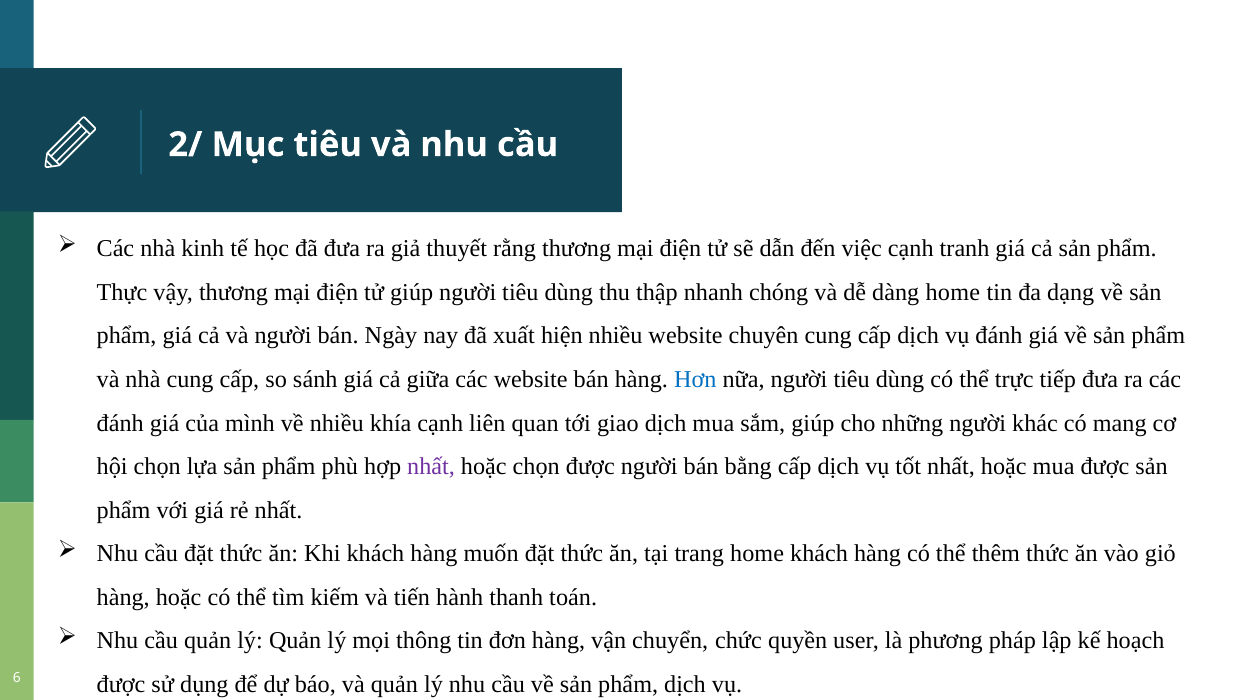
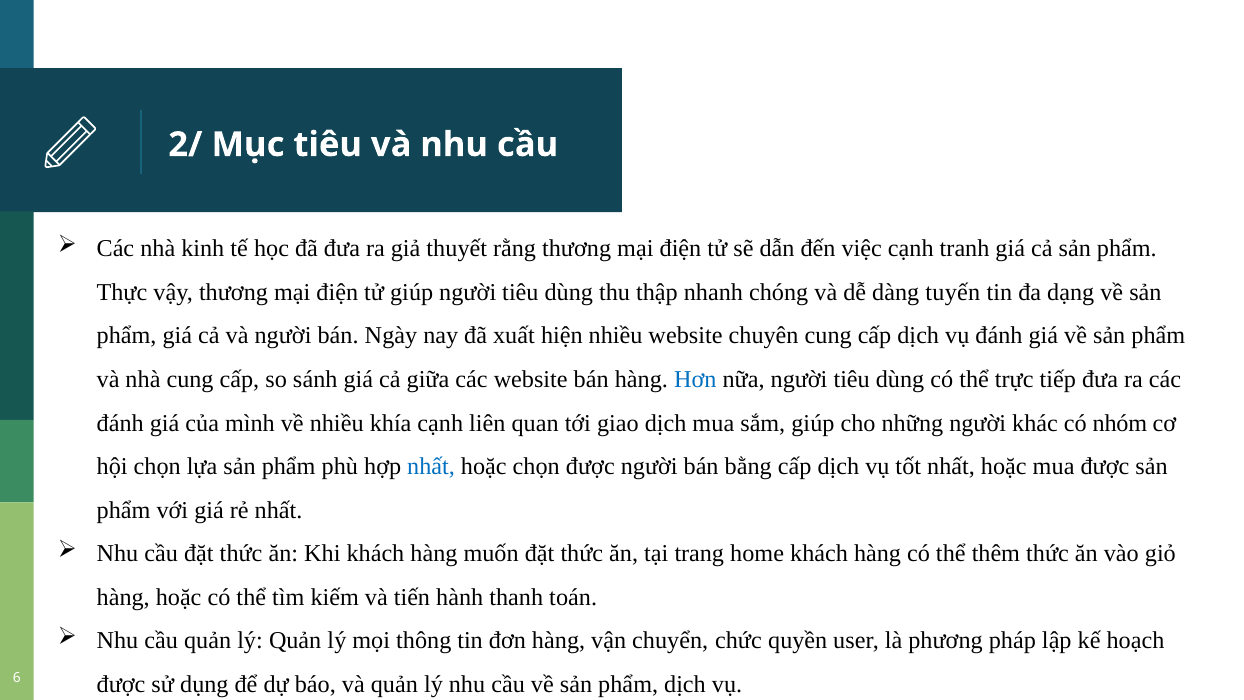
dàng home: home -> tuyến
mang: mang -> nhóm
nhất at (431, 466) colour: purple -> blue
